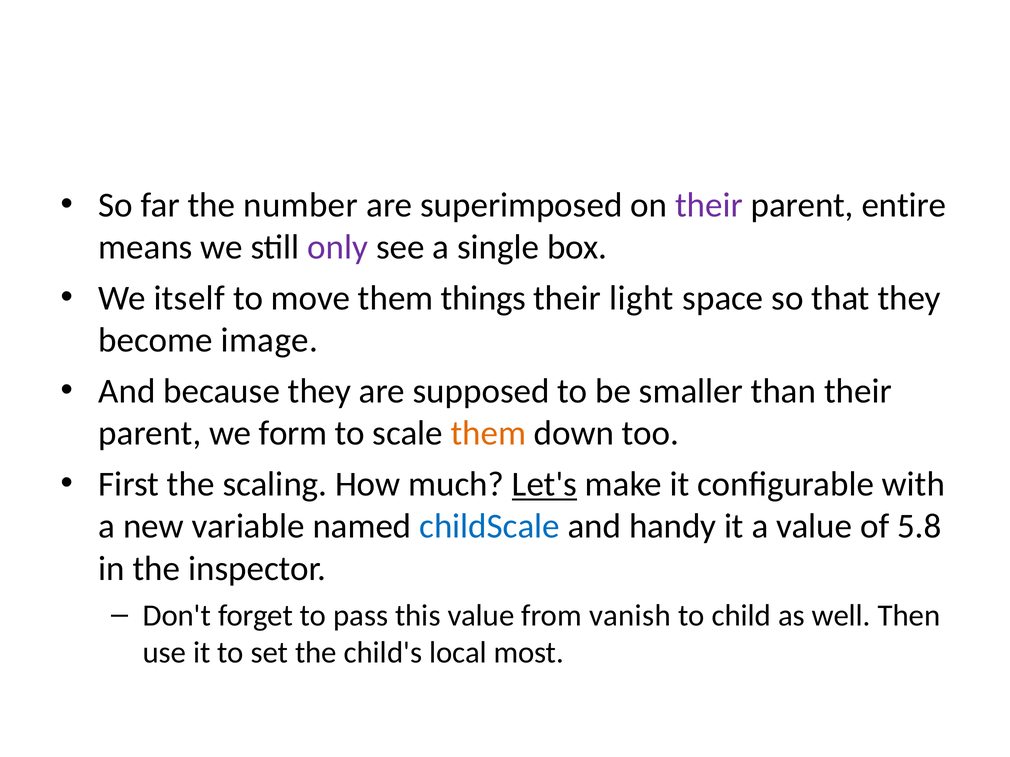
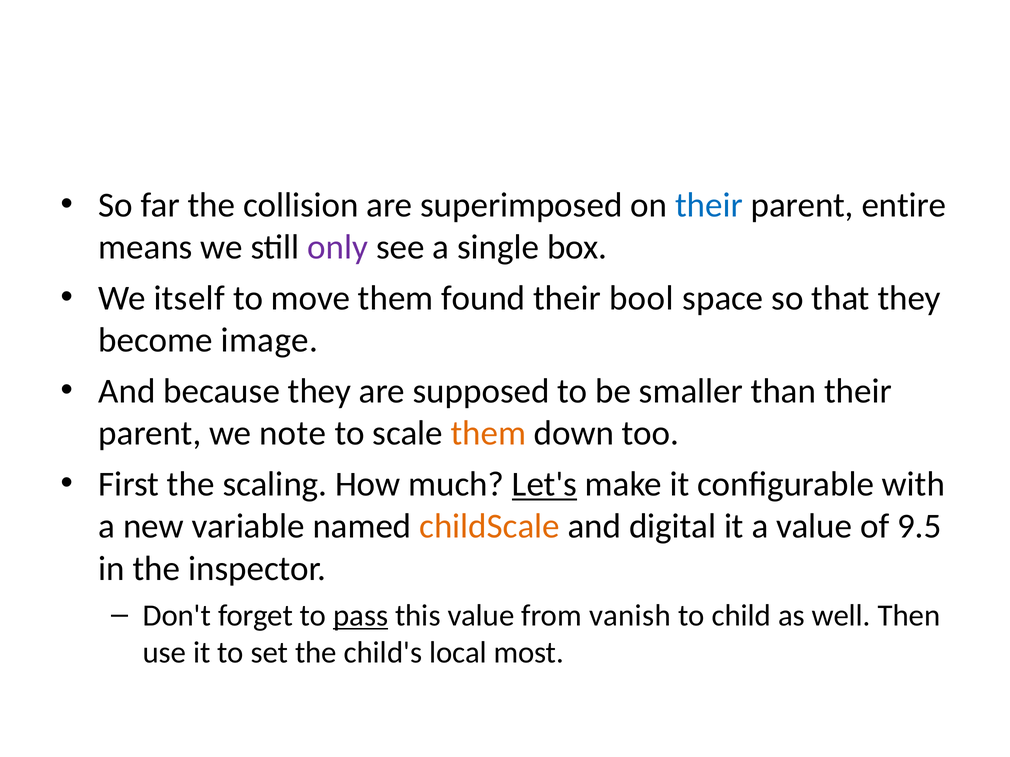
number: number -> collision
their at (709, 205) colour: purple -> blue
things: things -> found
light: light -> bool
form: form -> note
childScale colour: blue -> orange
handy: handy -> digital
5.8: 5.8 -> 9.5
pass underline: none -> present
